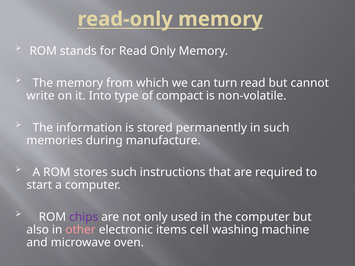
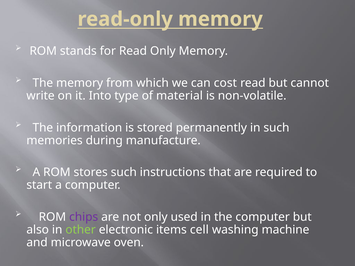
turn: turn -> cost
compact: compact -> material
other colour: pink -> light green
